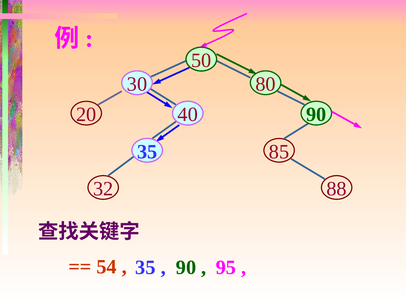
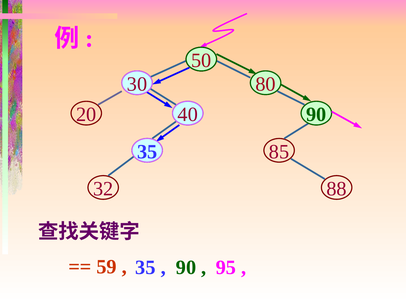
54: 54 -> 59
